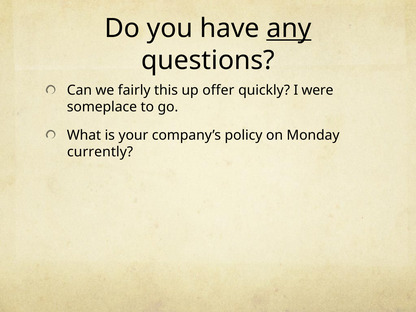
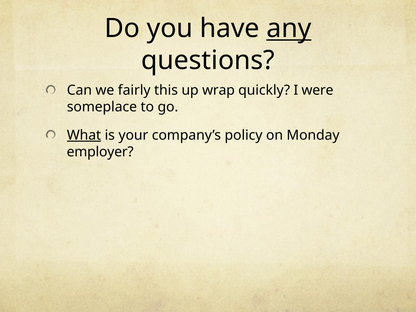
offer: offer -> wrap
What underline: none -> present
currently: currently -> employer
